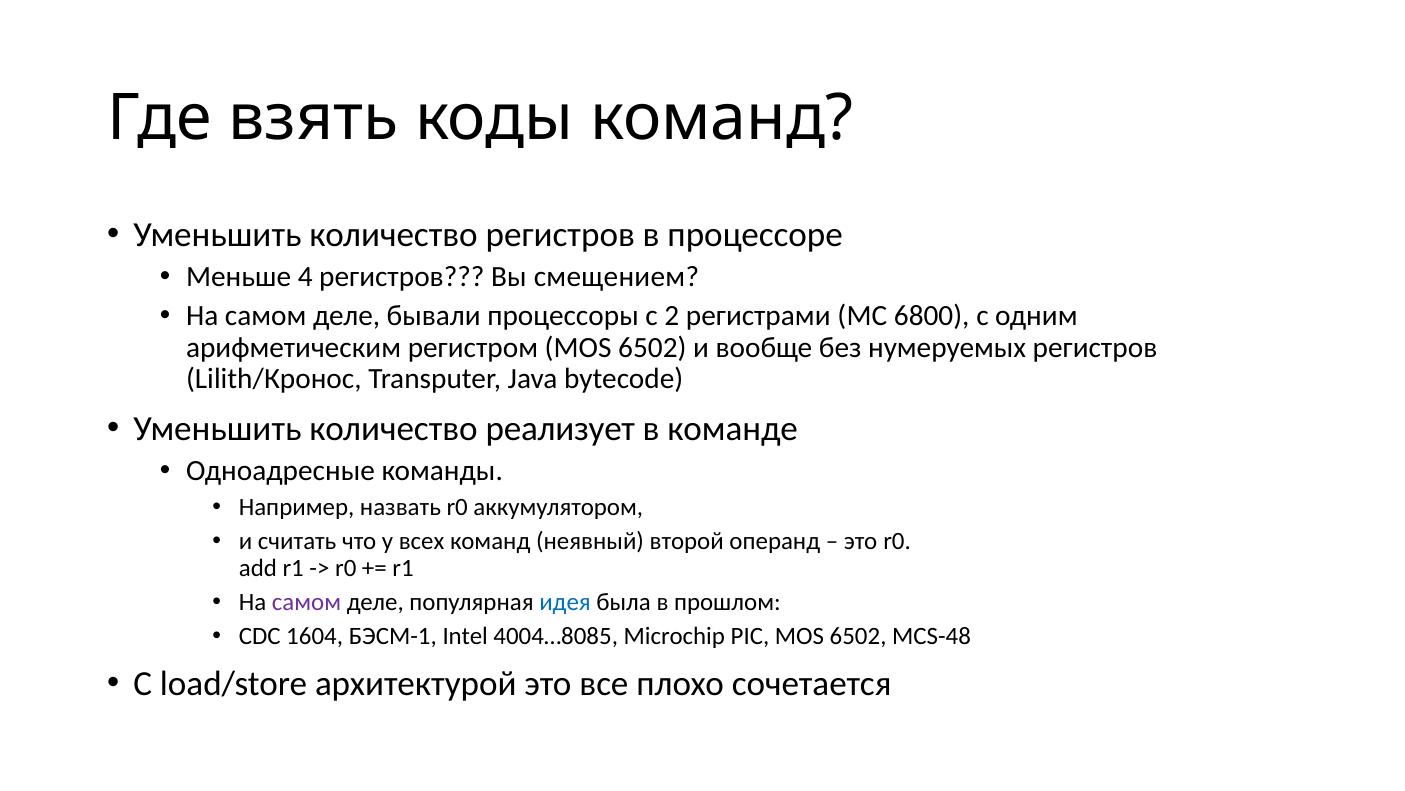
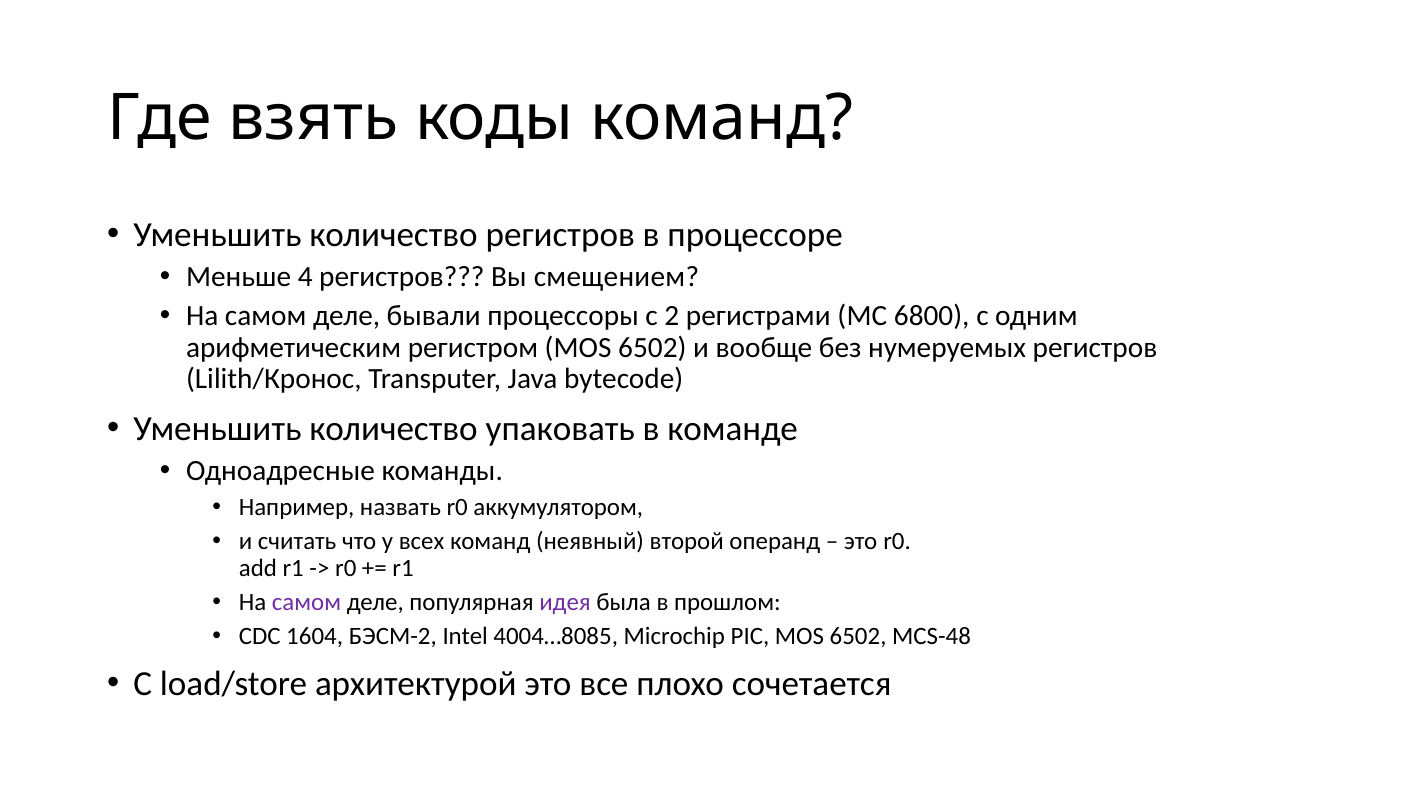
реализует: реализует -> упаковать
идея colour: blue -> purple
БЭСМ-1: БЭСМ-1 -> БЭСМ-2
